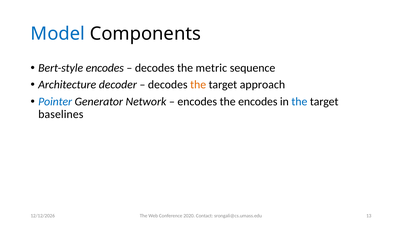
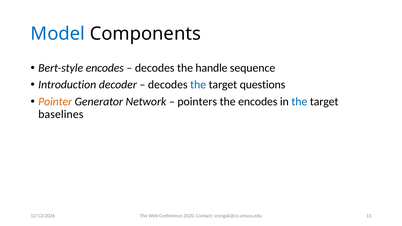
metric: metric -> handle
Architecture: Architecture -> Introduction
the at (198, 85) colour: orange -> blue
approach: approach -> questions
Pointer colour: blue -> orange
encodes at (197, 102): encodes -> pointers
